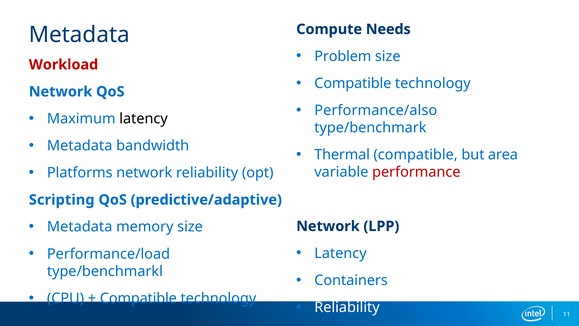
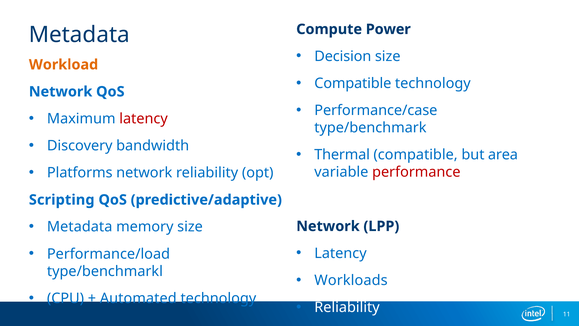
Needs: Needs -> Power
Problem: Problem -> Decision
Workload colour: red -> orange
Performance/also: Performance/also -> Performance/case
latency at (144, 119) colour: black -> red
Metadata at (80, 146): Metadata -> Discovery
Containers: Containers -> Workloads
Compatible at (138, 298): Compatible -> Automated
